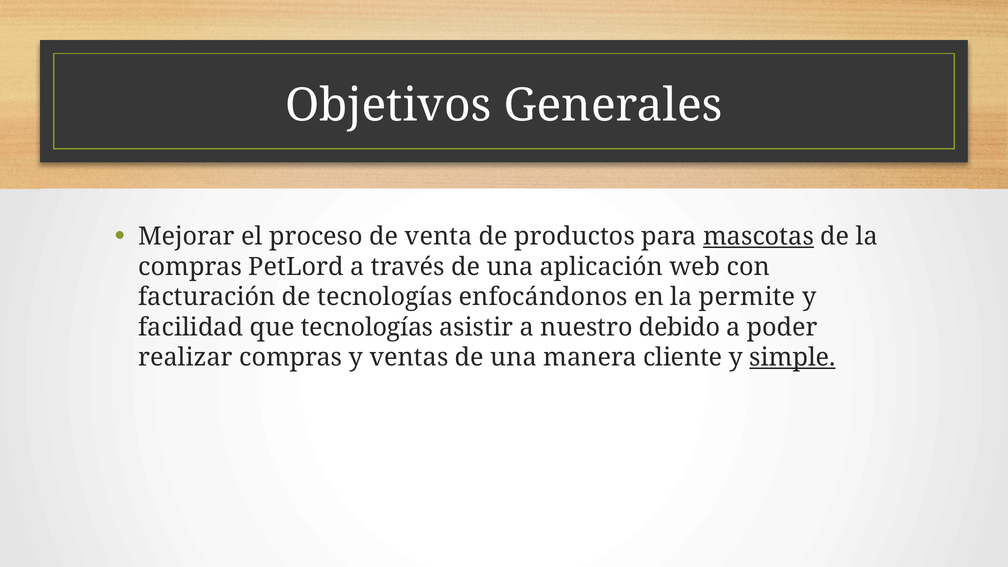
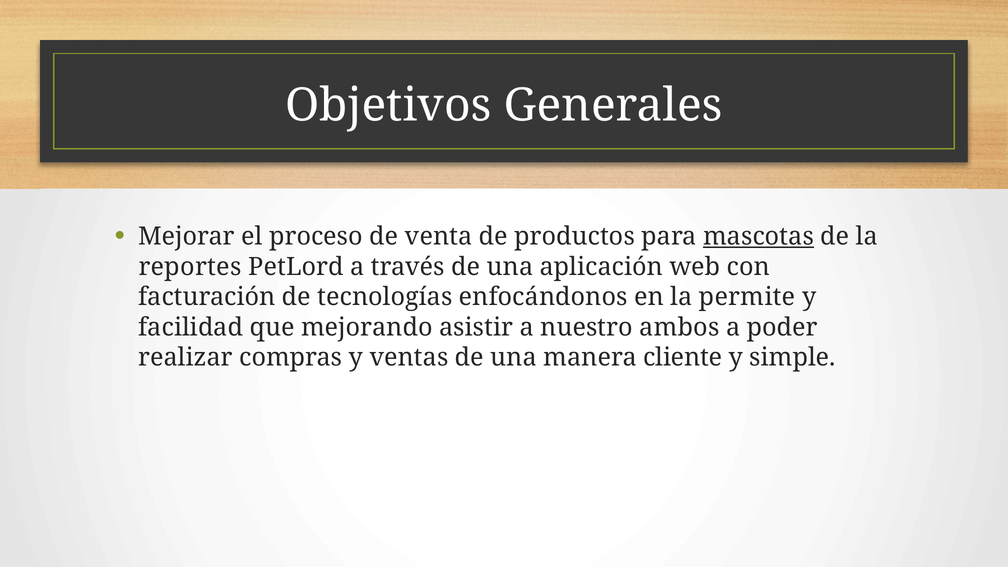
compras at (190, 267): compras -> reportes
que tecnologías: tecnologías -> mejorando
debido: debido -> ambos
simple underline: present -> none
